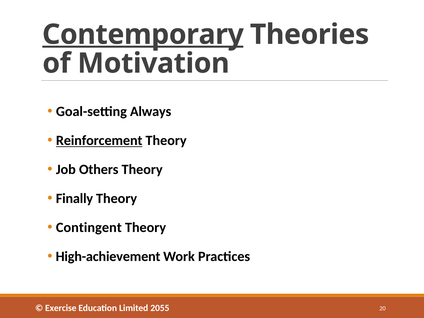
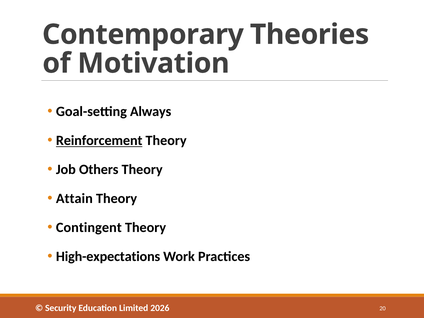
Contemporary underline: present -> none
Finally: Finally -> Attain
High-achievement: High-achievement -> High-expectations
Exercise: Exercise -> Security
2055: 2055 -> 2026
